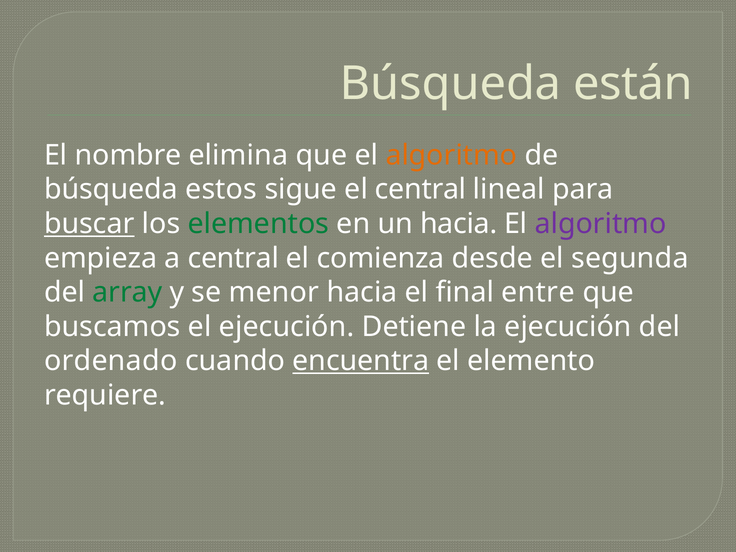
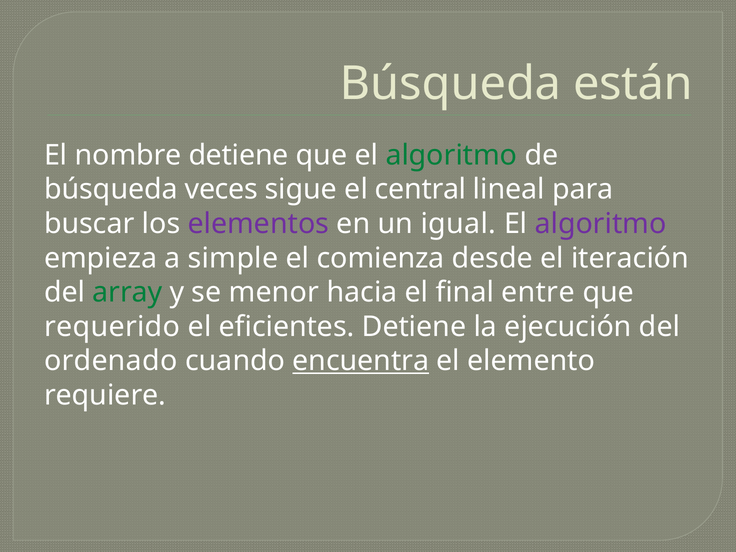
nombre elimina: elimina -> detiene
algoritmo at (451, 155) colour: orange -> green
estos: estos -> veces
buscar underline: present -> none
elementos colour: green -> purple
un hacia: hacia -> igual
a central: central -> simple
segunda: segunda -> iteración
buscamos: buscamos -> requerido
el ejecución: ejecución -> eficientes
